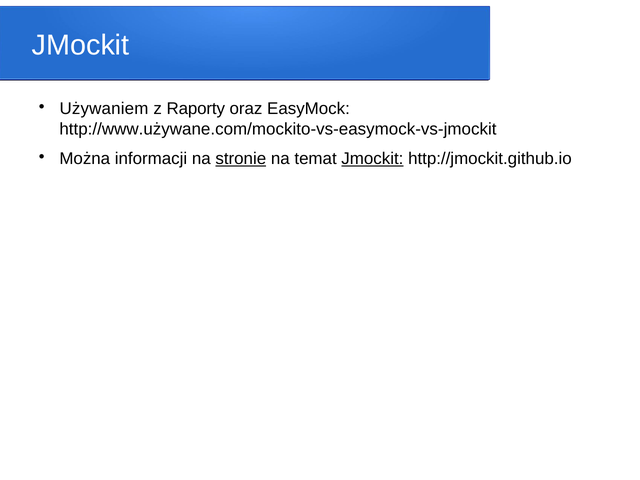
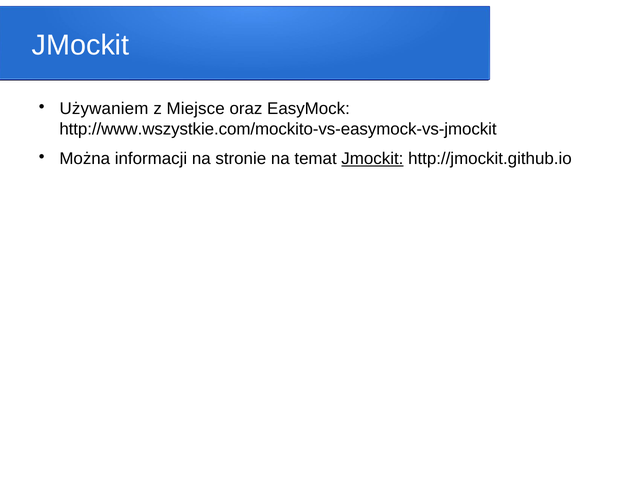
Raporty: Raporty -> Miejsce
http://www.używane.com/mockito-vs-easymock-vs-jmockit: http://www.używane.com/mockito-vs-easymock-vs-jmockit -> http://www.wszystkie.com/mockito-vs-easymock-vs-jmockit
stronie underline: present -> none
